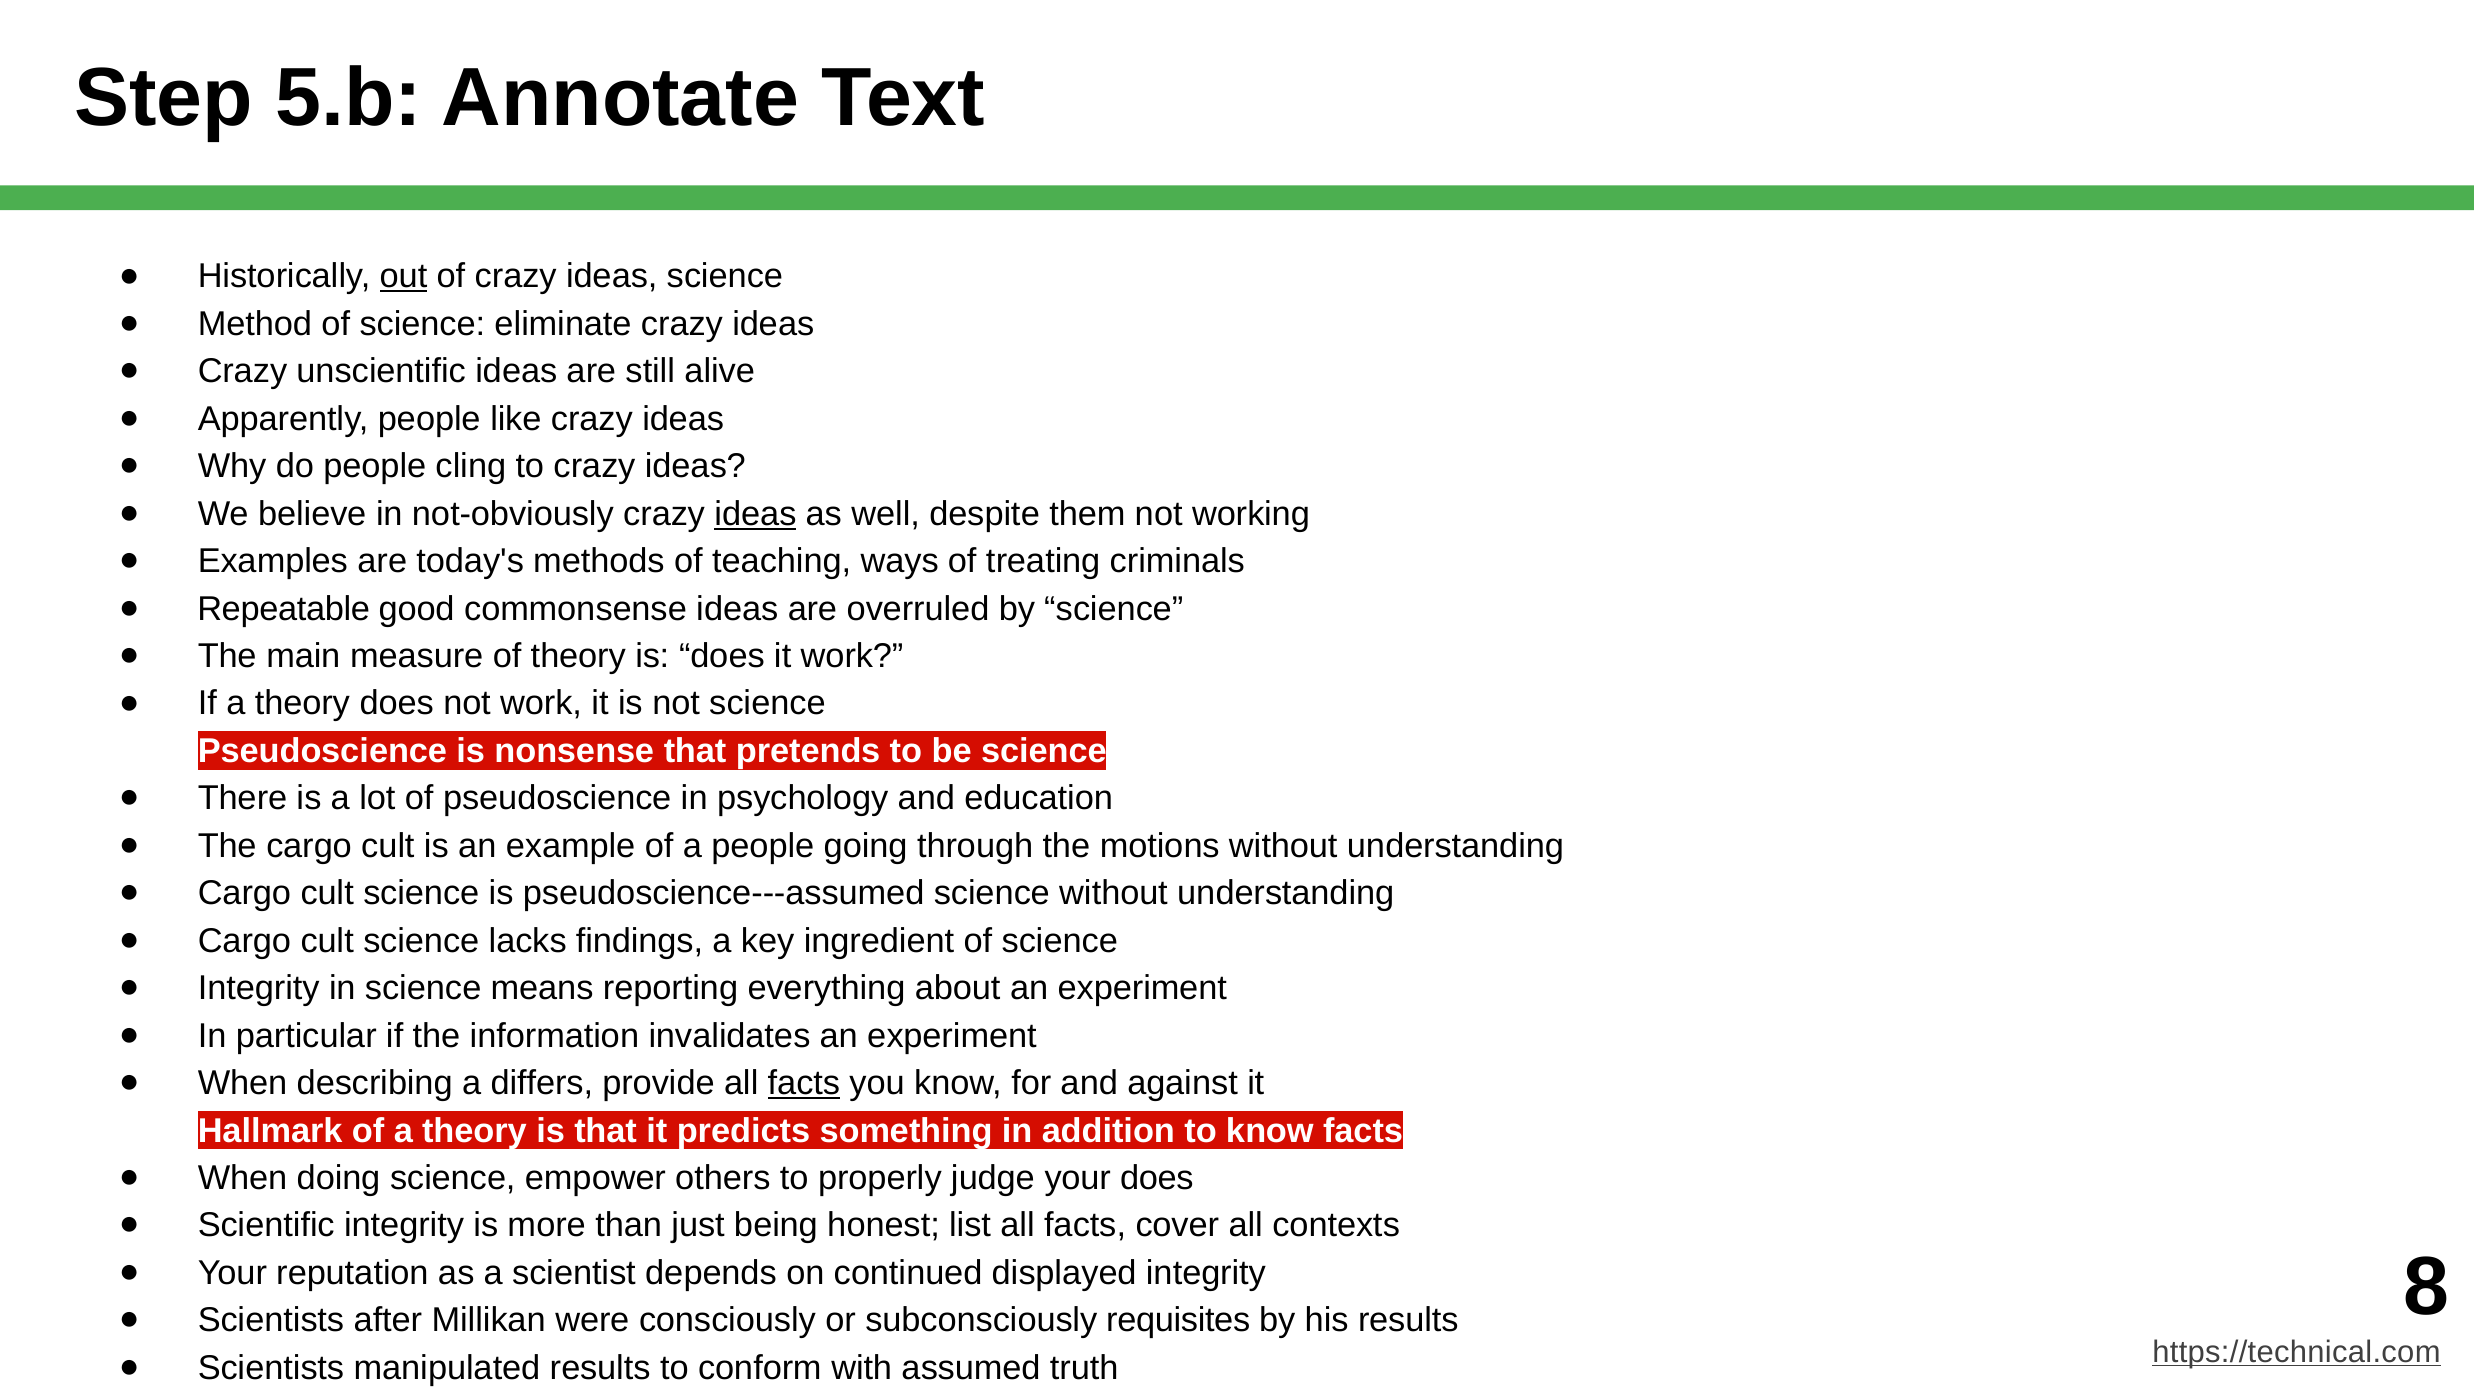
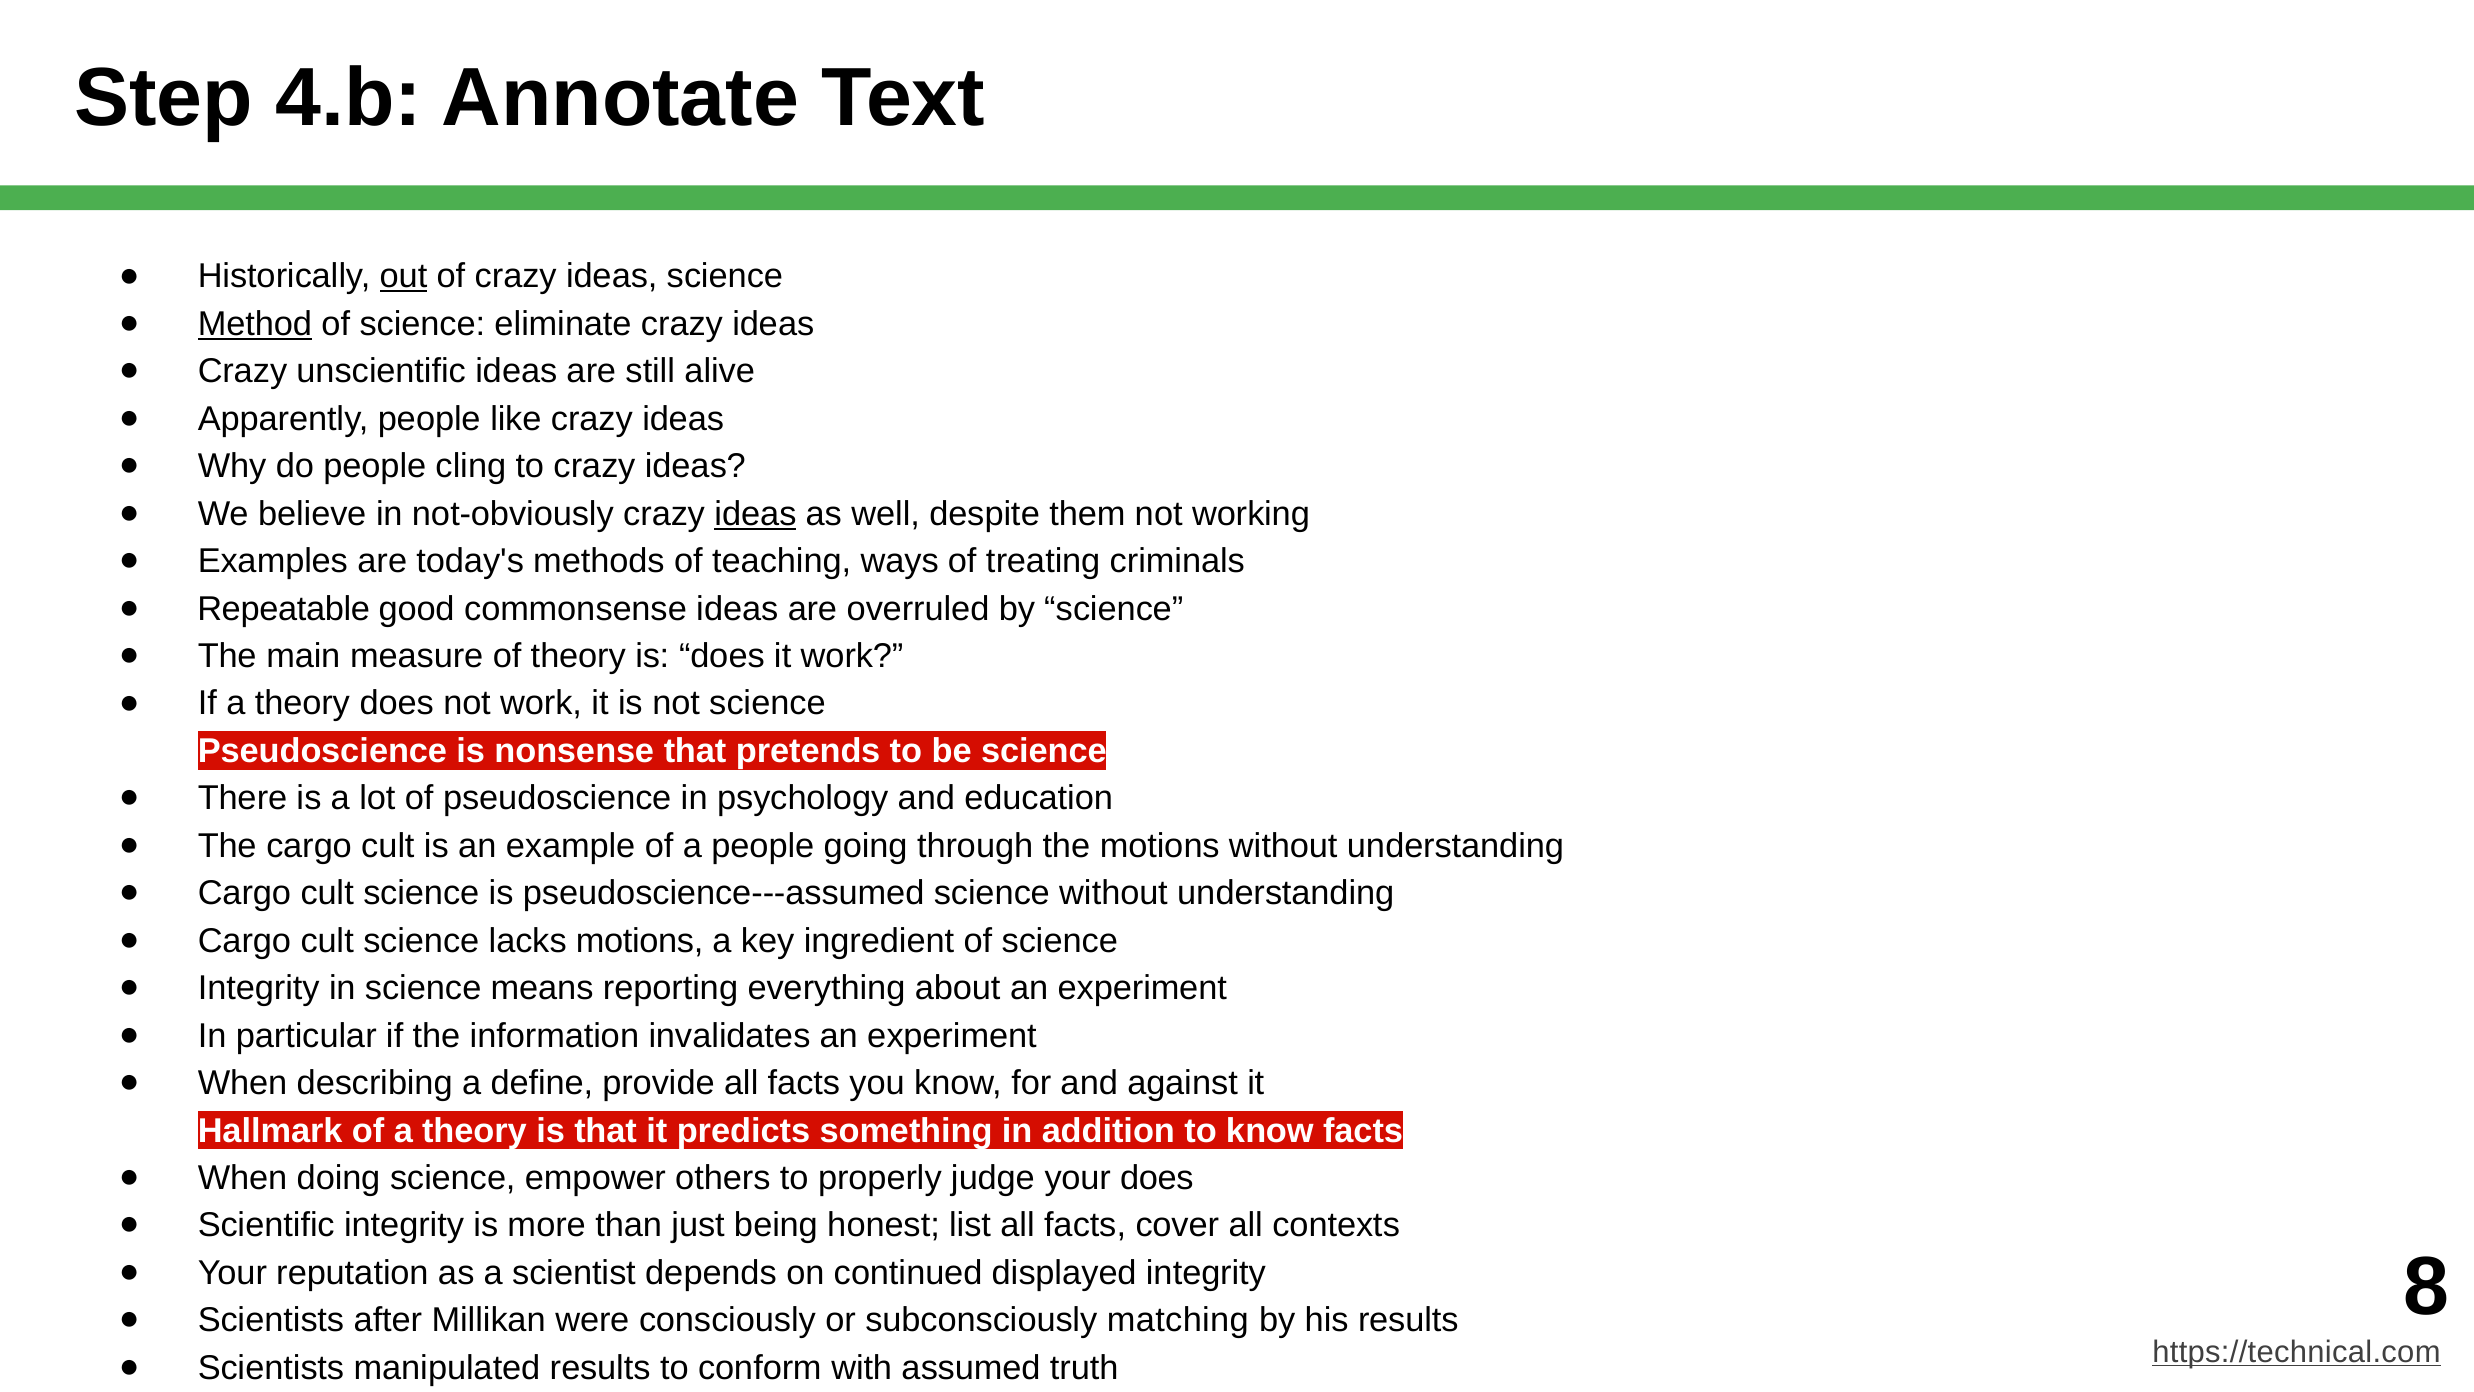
5.b: 5.b -> 4.b
Method at (255, 324) underline: none -> present
lacks findings: findings -> motions
differs: differs -> define
facts at (804, 1083) underline: present -> none
subconsciously requisites: requisites -> matching
